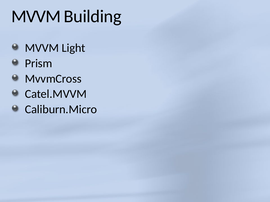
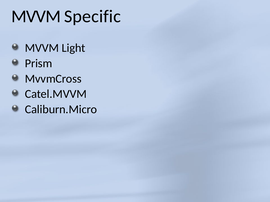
Building: Building -> Specific
